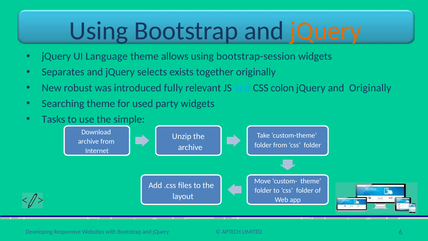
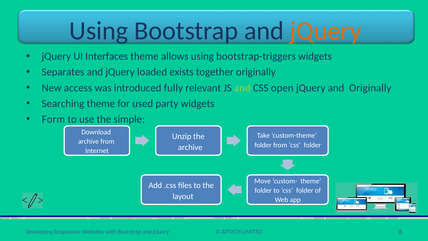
Language: Language -> Interfaces
bootstrap-session: bootstrap-session -> bootstrap-triggers
selects: selects -> loaded
robust: robust -> access
and at (242, 88) colour: light blue -> light green
colon: colon -> open
Tasks: Tasks -> Form
